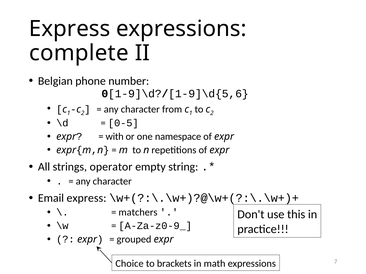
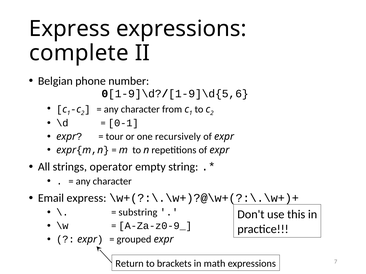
0-5: 0-5 -> 0-1
with: with -> tour
namespace: namespace -> recursively
matchers: matchers -> substring
Choice: Choice -> Return
